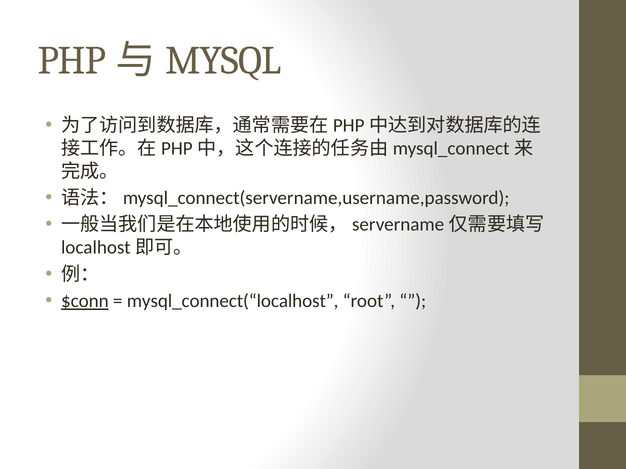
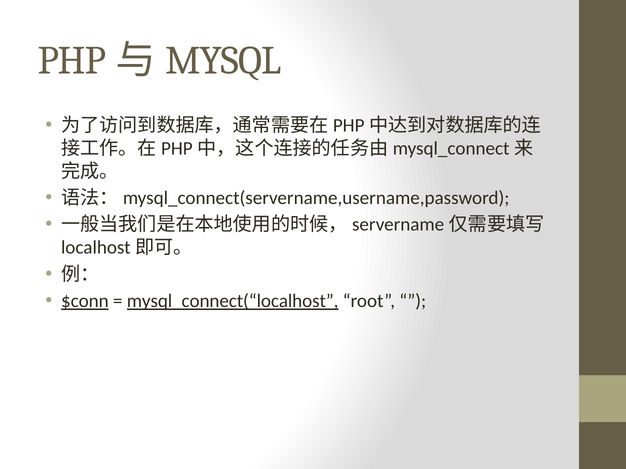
mysql_connect(“localhost underline: none -> present
